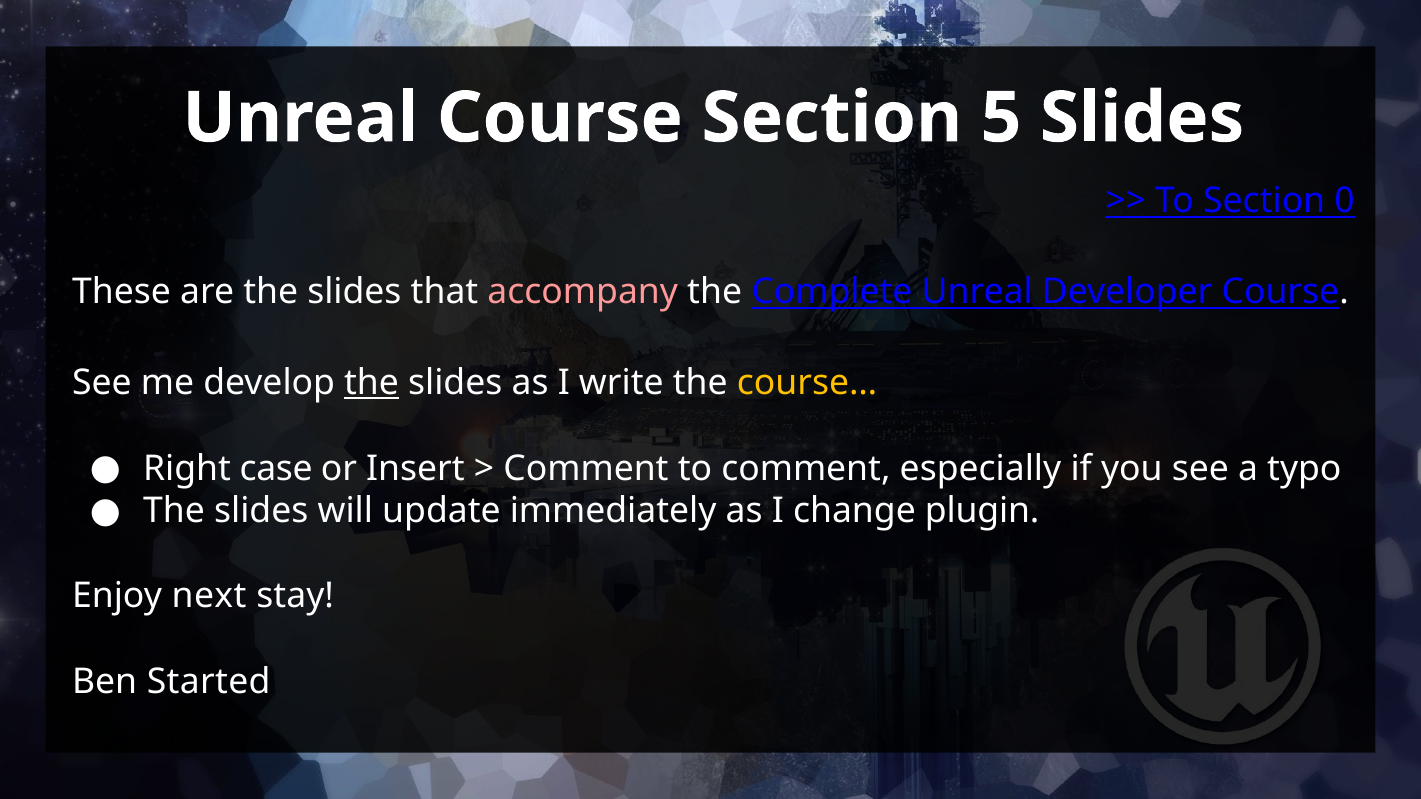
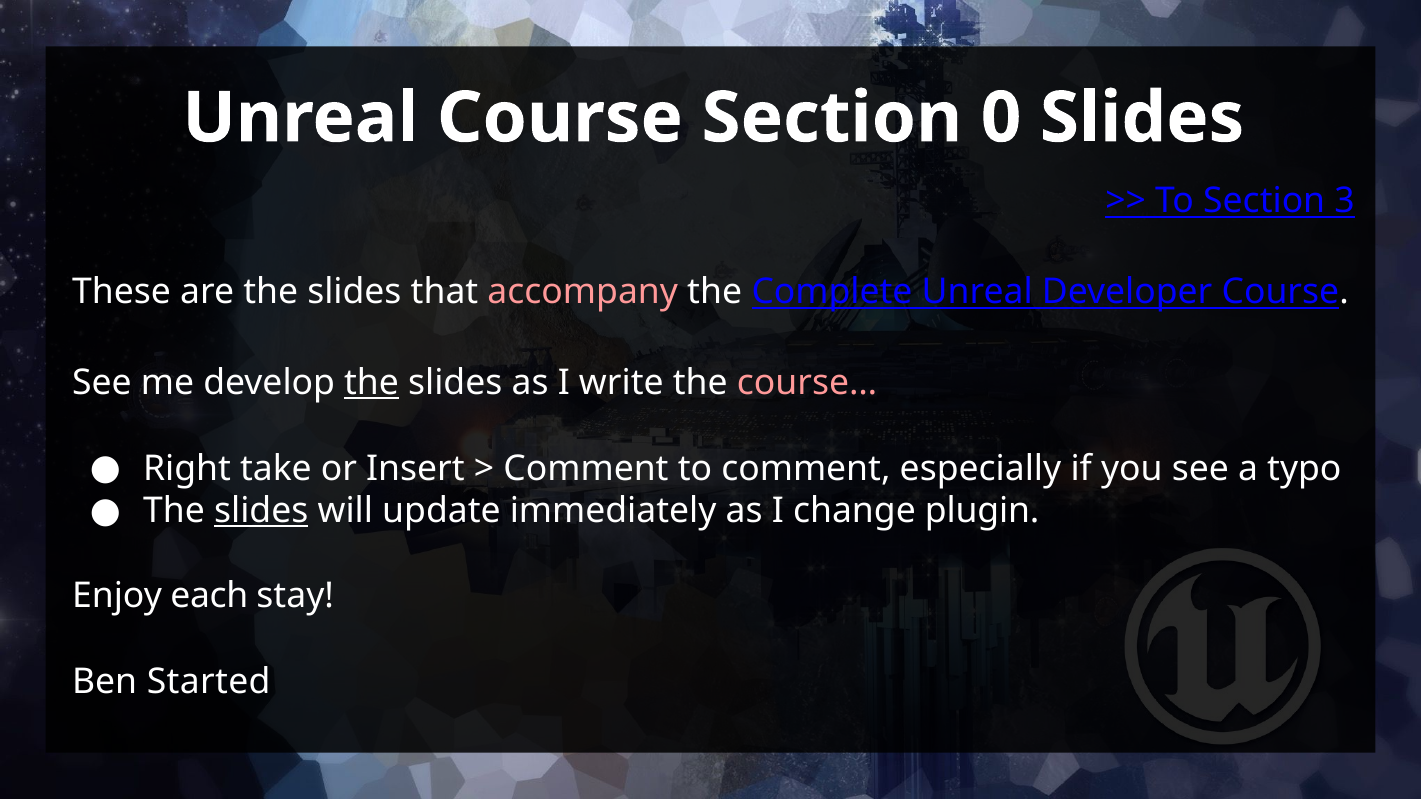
5: 5 -> 0
0: 0 -> 3
course… colour: yellow -> pink
case: case -> take
slides at (261, 511) underline: none -> present
next: next -> each
